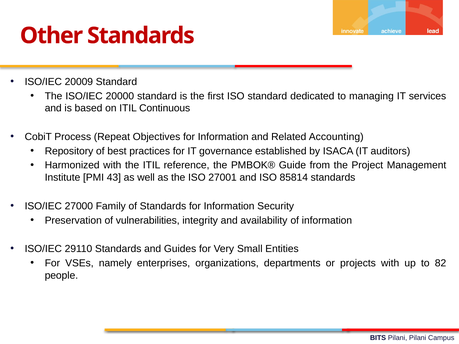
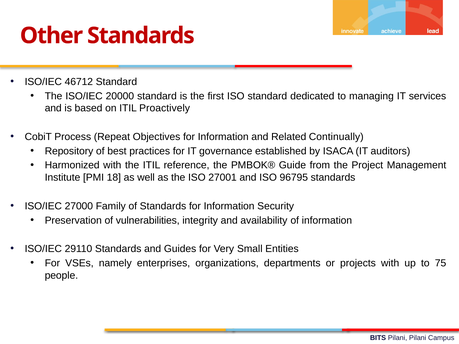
20009: 20009 -> 46712
Continuous: Continuous -> Proactively
Accounting: Accounting -> Continually
43: 43 -> 18
85814: 85814 -> 96795
82: 82 -> 75
